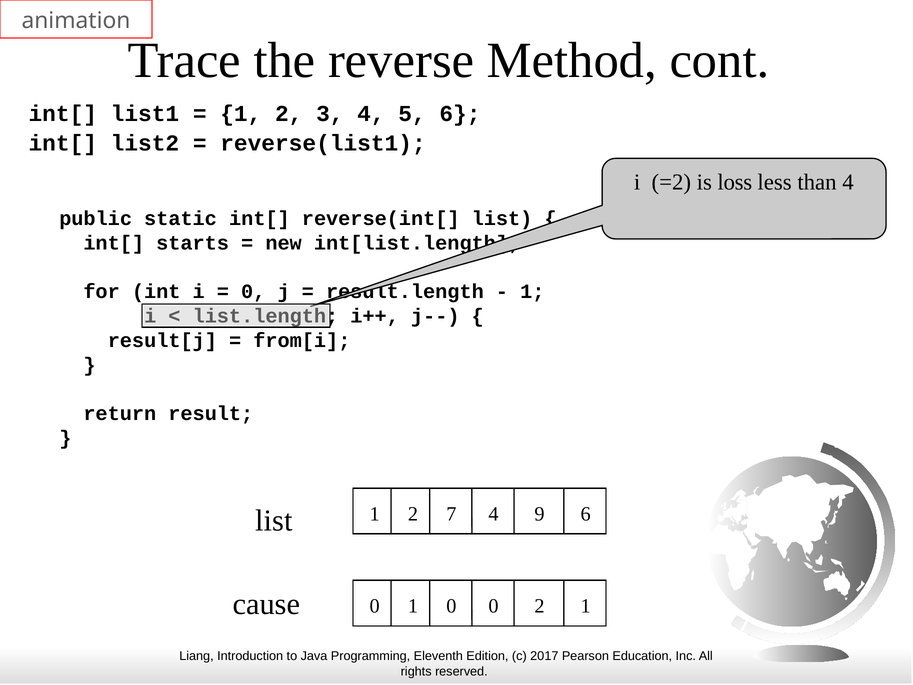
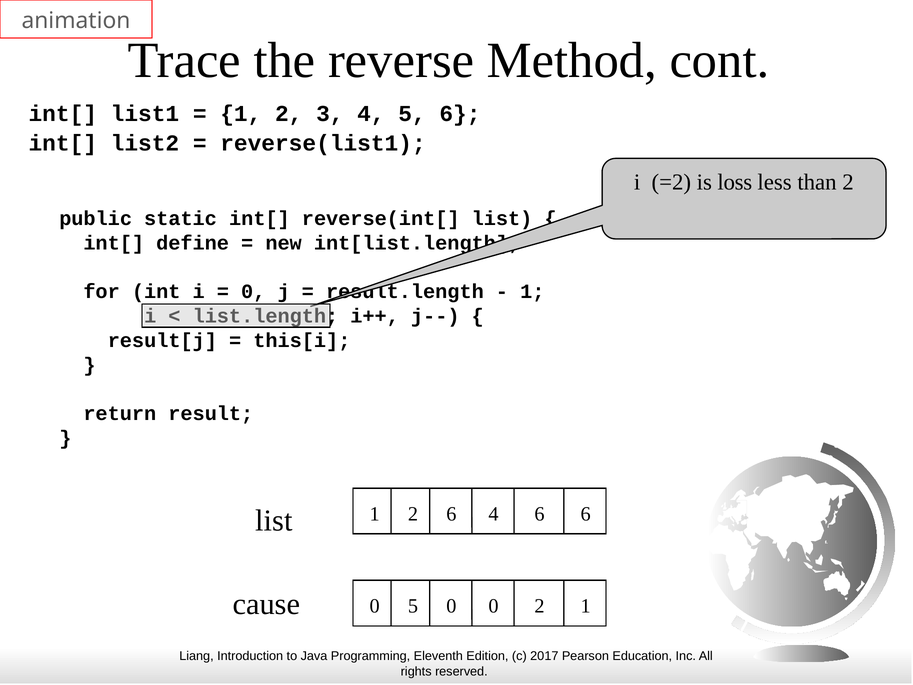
than 4: 4 -> 2
starts: starts -> define
from[i: from[i -> this[i
2 7: 7 -> 6
4 9: 9 -> 6
0 1: 1 -> 5
